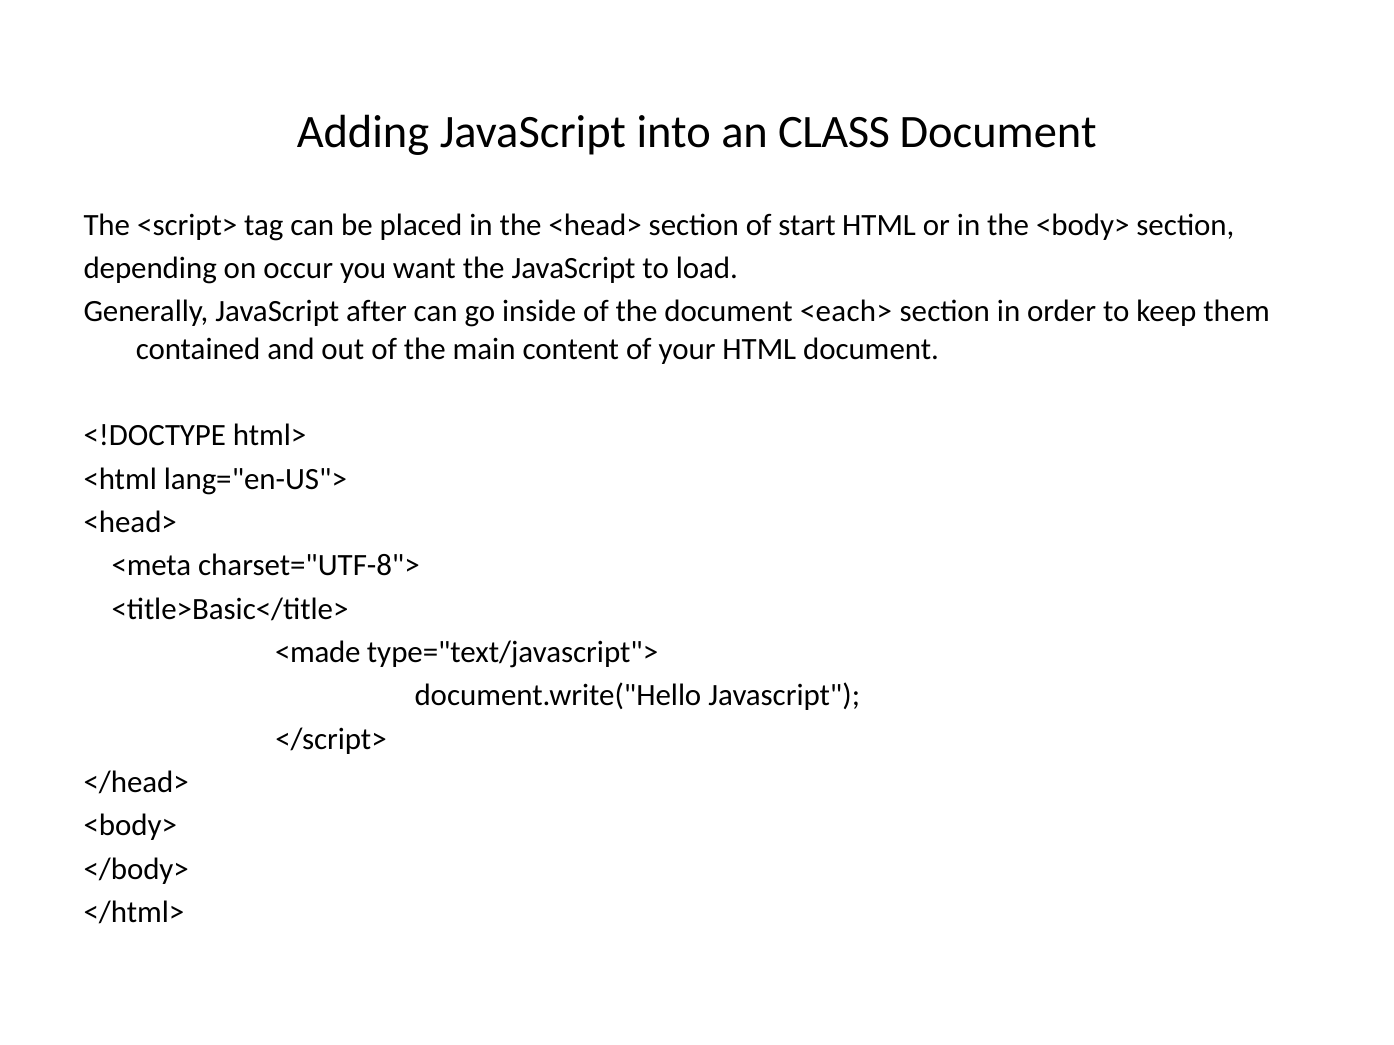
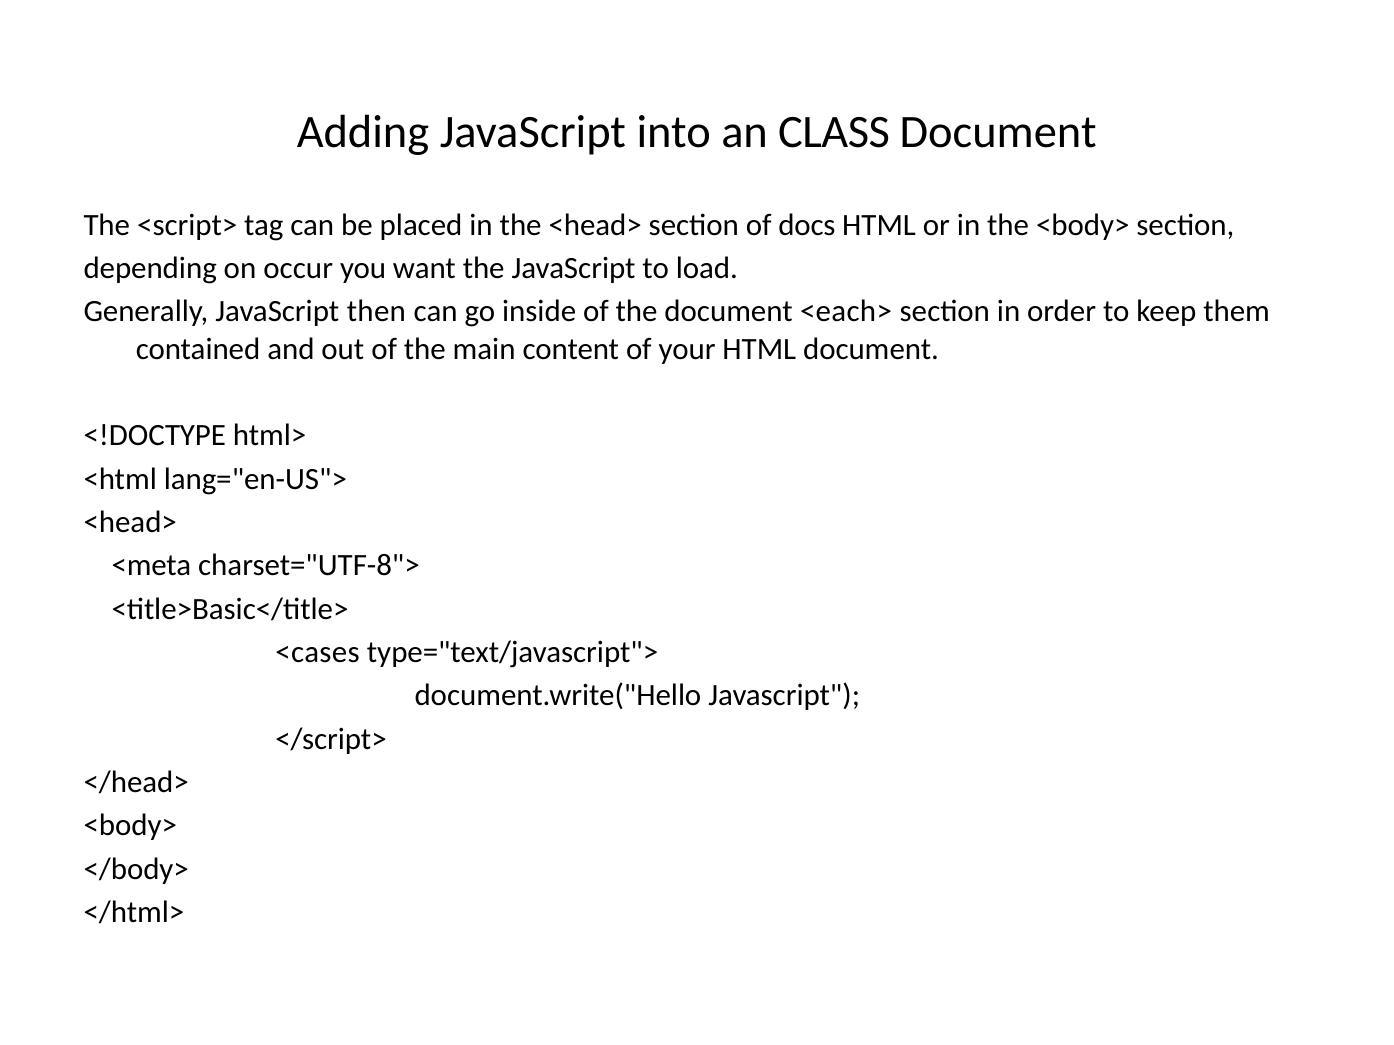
start: start -> docs
after: after -> then
<made: <made -> <cases
